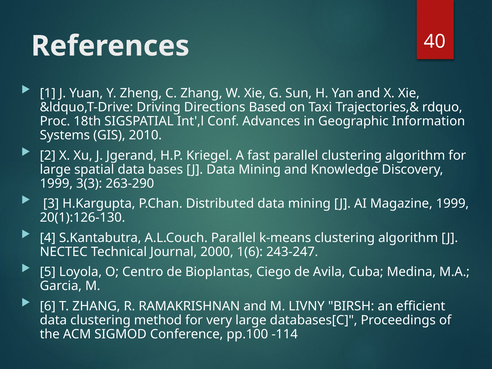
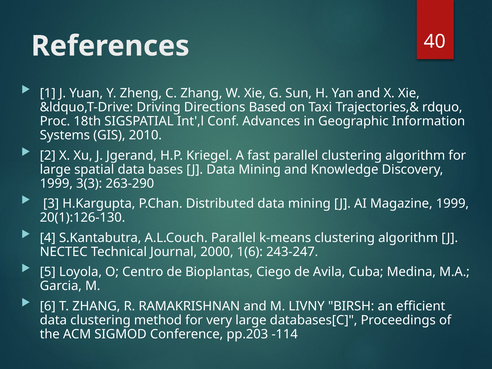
pp.100: pp.100 -> pp.203
